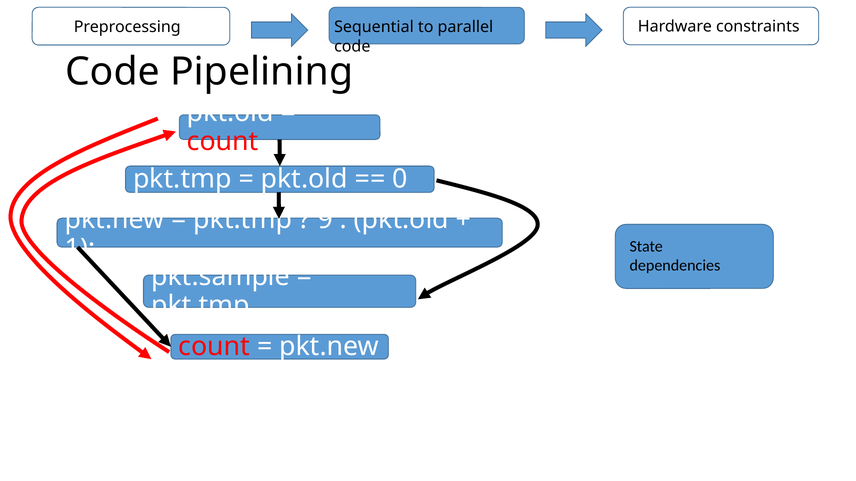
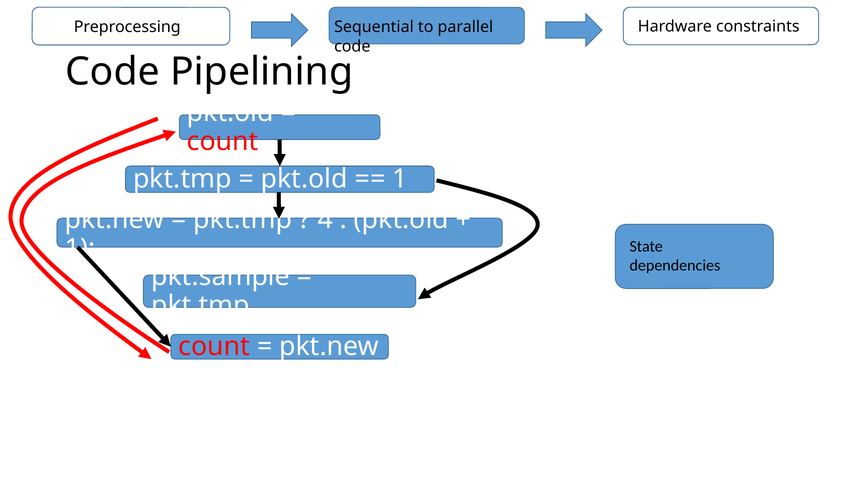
0 at (400, 179): 0 -> 1
9: 9 -> 4
